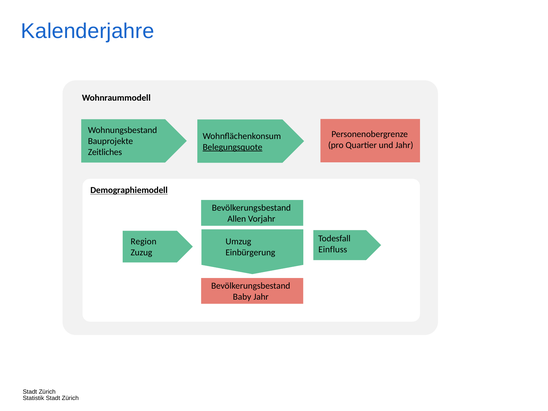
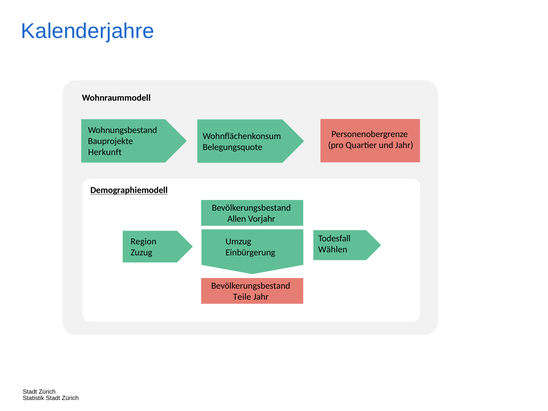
Belegungsquote underline: present -> none
Zeitliches: Zeitliches -> Herkunft
Einfluss: Einfluss -> Wählen
Baby: Baby -> Teile
